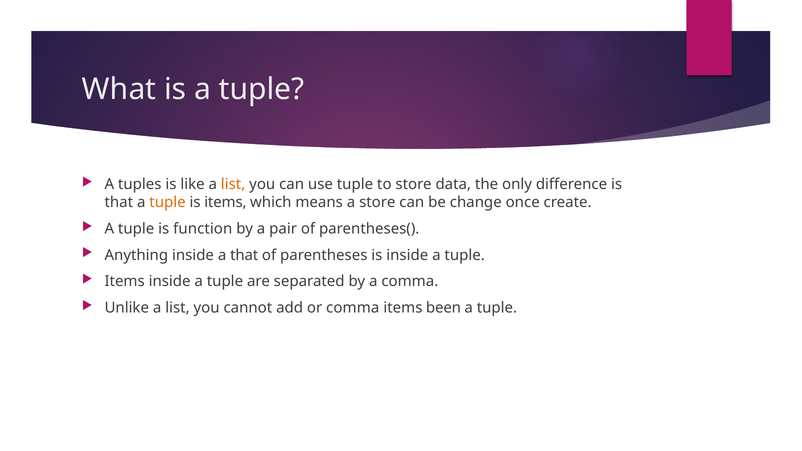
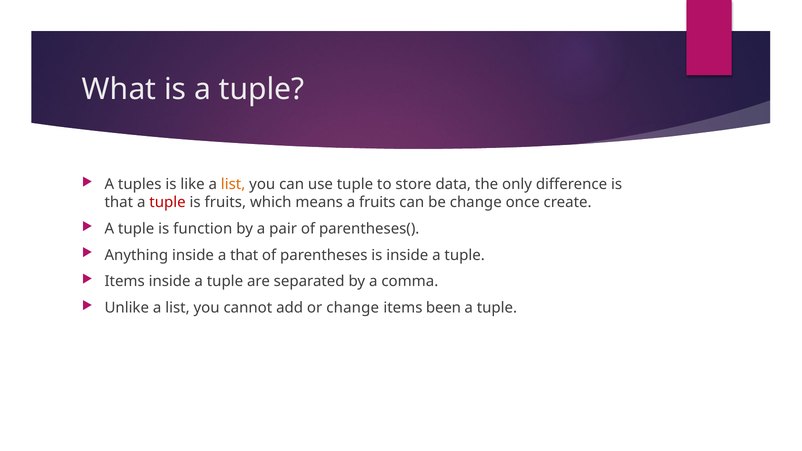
tuple at (168, 202) colour: orange -> red
is items: items -> fruits
a store: store -> fruits
or comma: comma -> change
